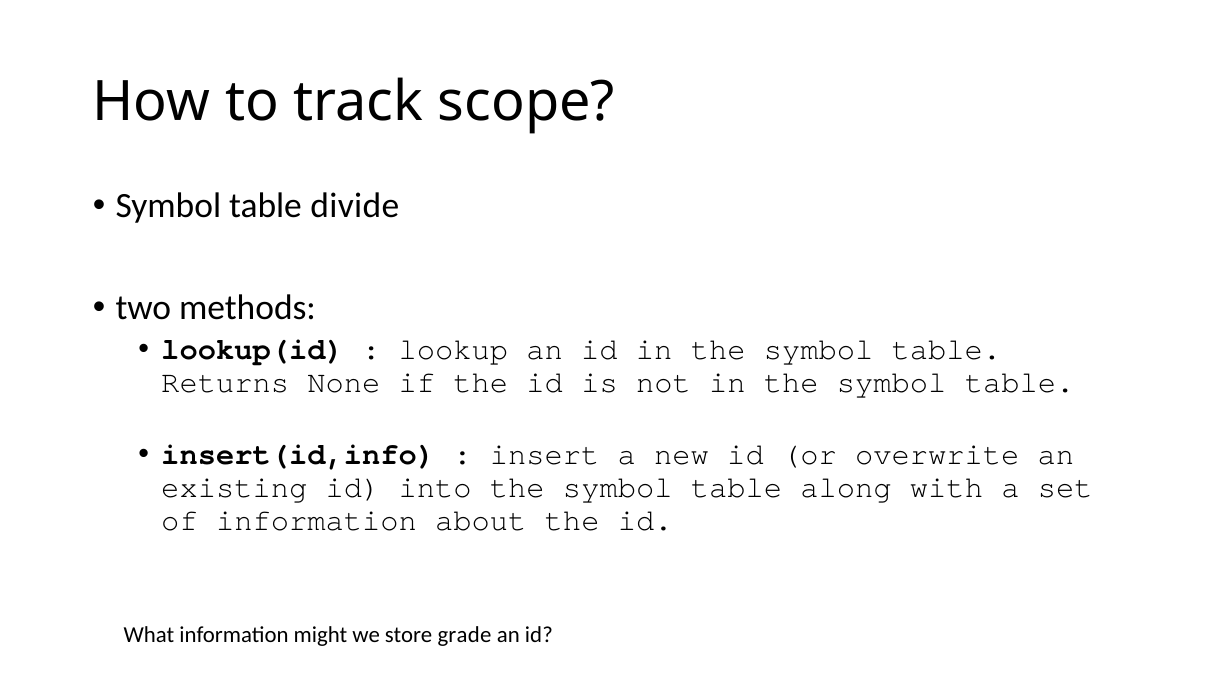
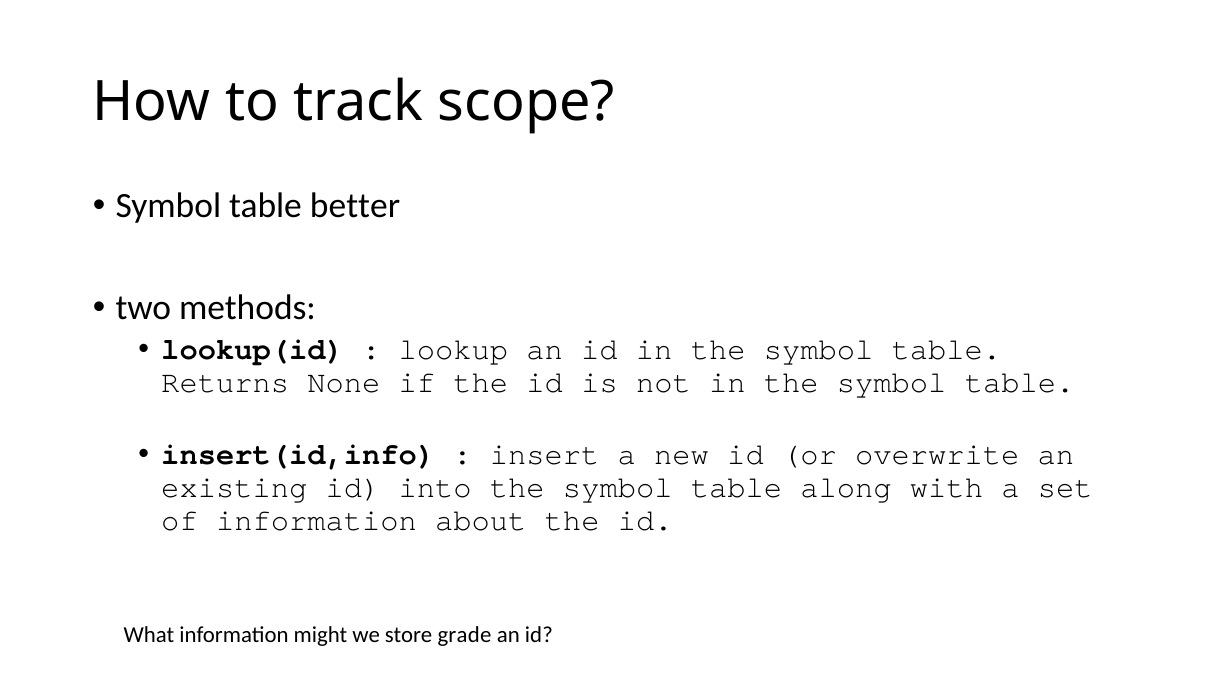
divide: divide -> better
